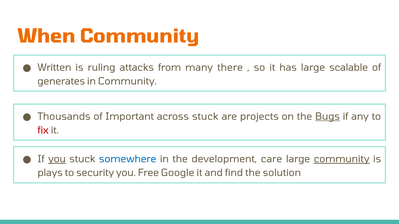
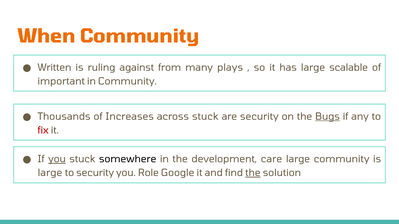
attacks: attacks -> against
there: there -> plays
generates: generates -> important
Important: Important -> Increases
are projects: projects -> security
somewhere colour: blue -> black
community at (342, 159) underline: present -> none
plays at (50, 173): plays -> large
Free: Free -> Role
the at (253, 173) underline: none -> present
